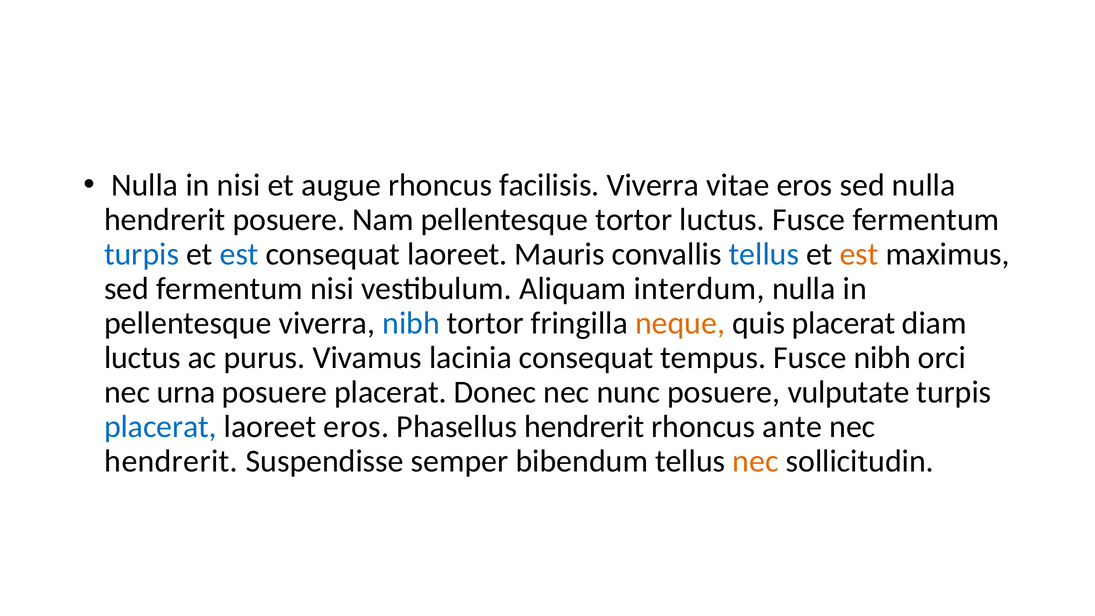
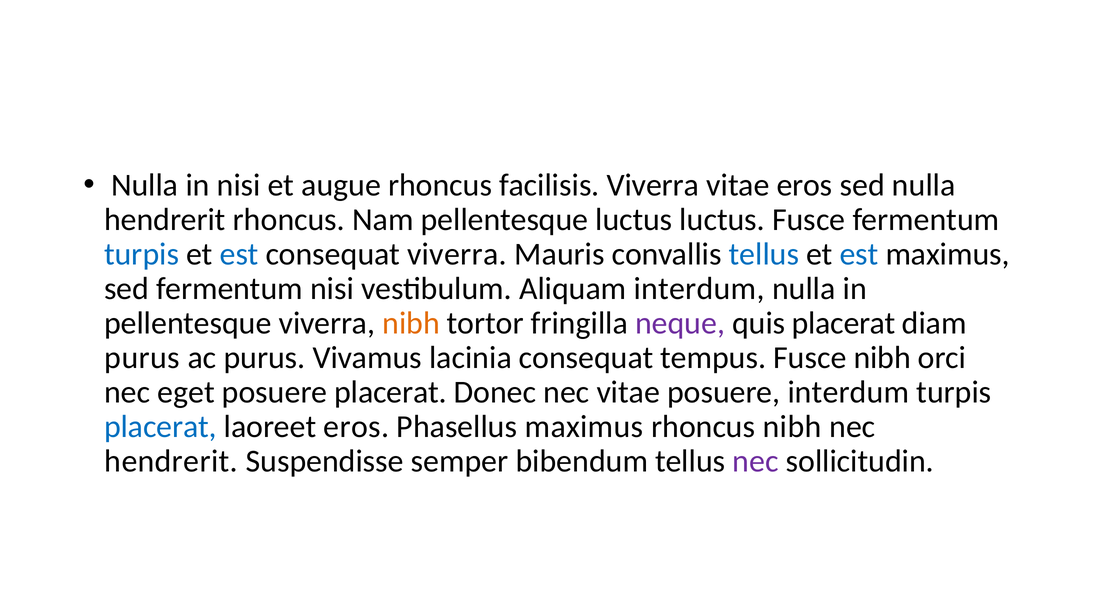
hendrerit posuere: posuere -> rhoncus
pellentesque tortor: tortor -> luctus
consequat laoreet: laoreet -> viverra
est at (859, 254) colour: orange -> blue
nibh at (411, 323) colour: blue -> orange
neque colour: orange -> purple
luctus at (142, 358): luctus -> purus
urna: urna -> eget
nec nunc: nunc -> vitae
posuere vulputate: vulputate -> interdum
Phasellus hendrerit: hendrerit -> maximus
rhoncus ante: ante -> nibh
nec at (756, 461) colour: orange -> purple
